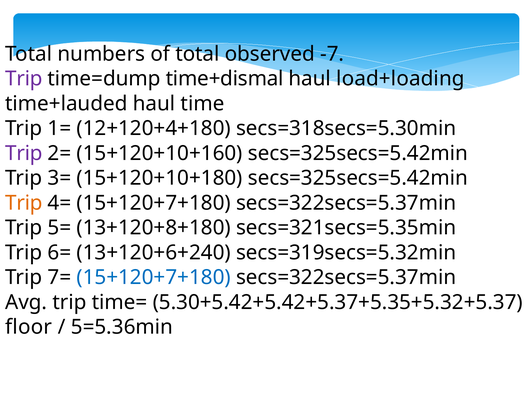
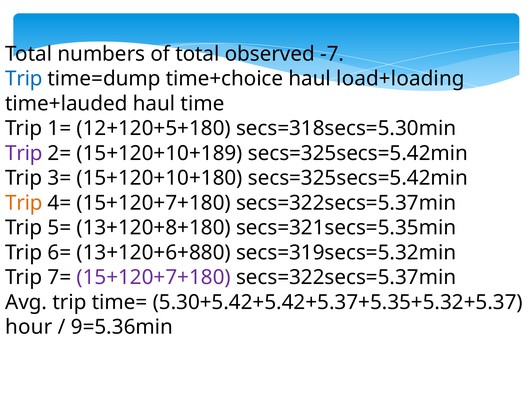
Trip at (24, 79) colour: purple -> blue
time+dismal: time+dismal -> time+choice
12+120+4+180: 12+120+4+180 -> 12+120+5+180
15+120+10+160: 15+120+10+160 -> 15+120+10+189
13+120+6+240: 13+120+6+240 -> 13+120+6+880
15+120+7+180 at (154, 277) colour: blue -> purple
floor: floor -> hour
5=5.36min: 5=5.36min -> 9=5.36min
